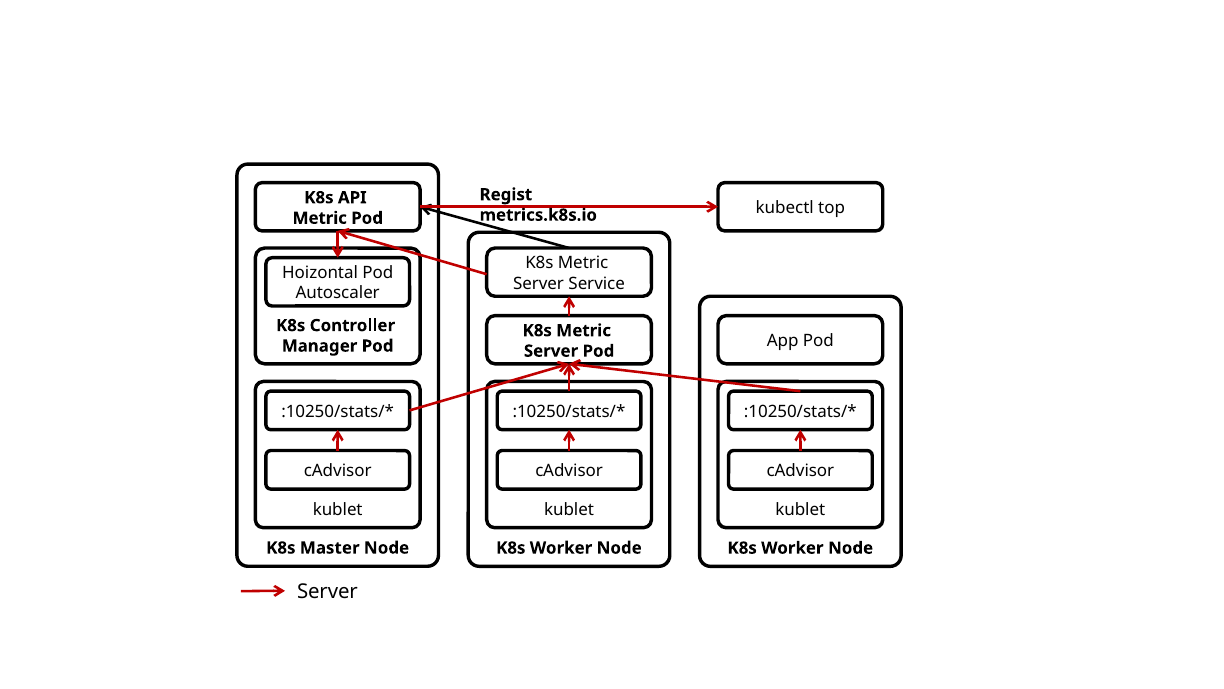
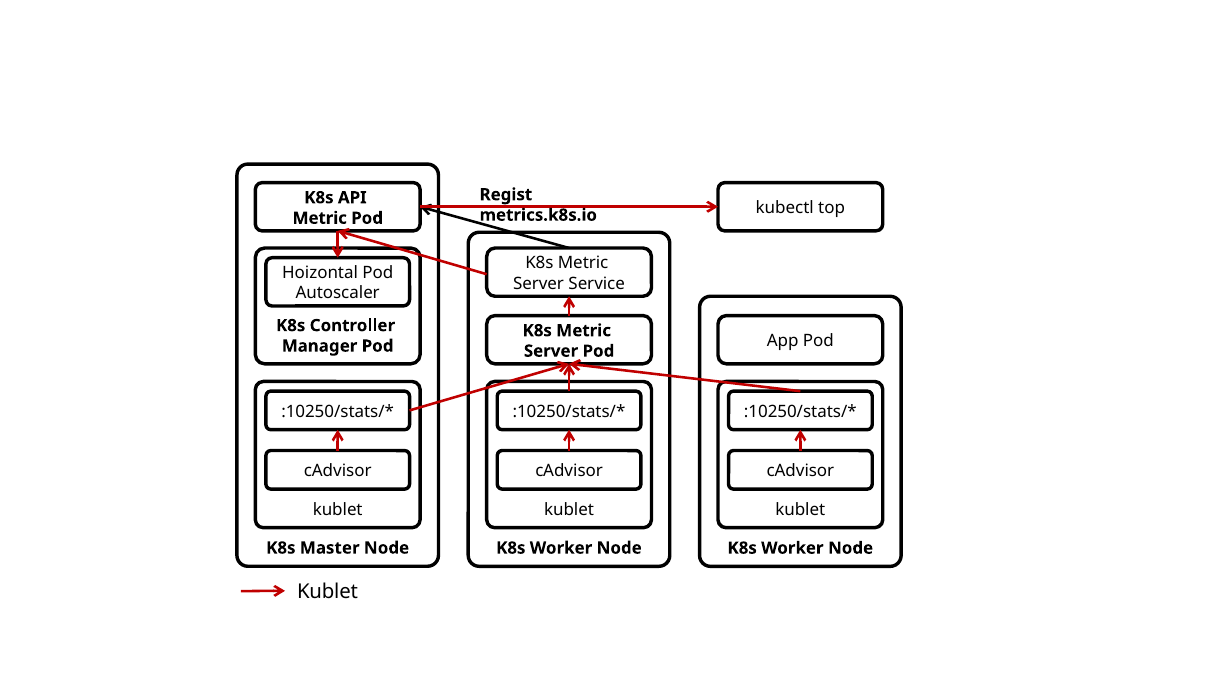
Server at (327, 592): Server -> Kublet
